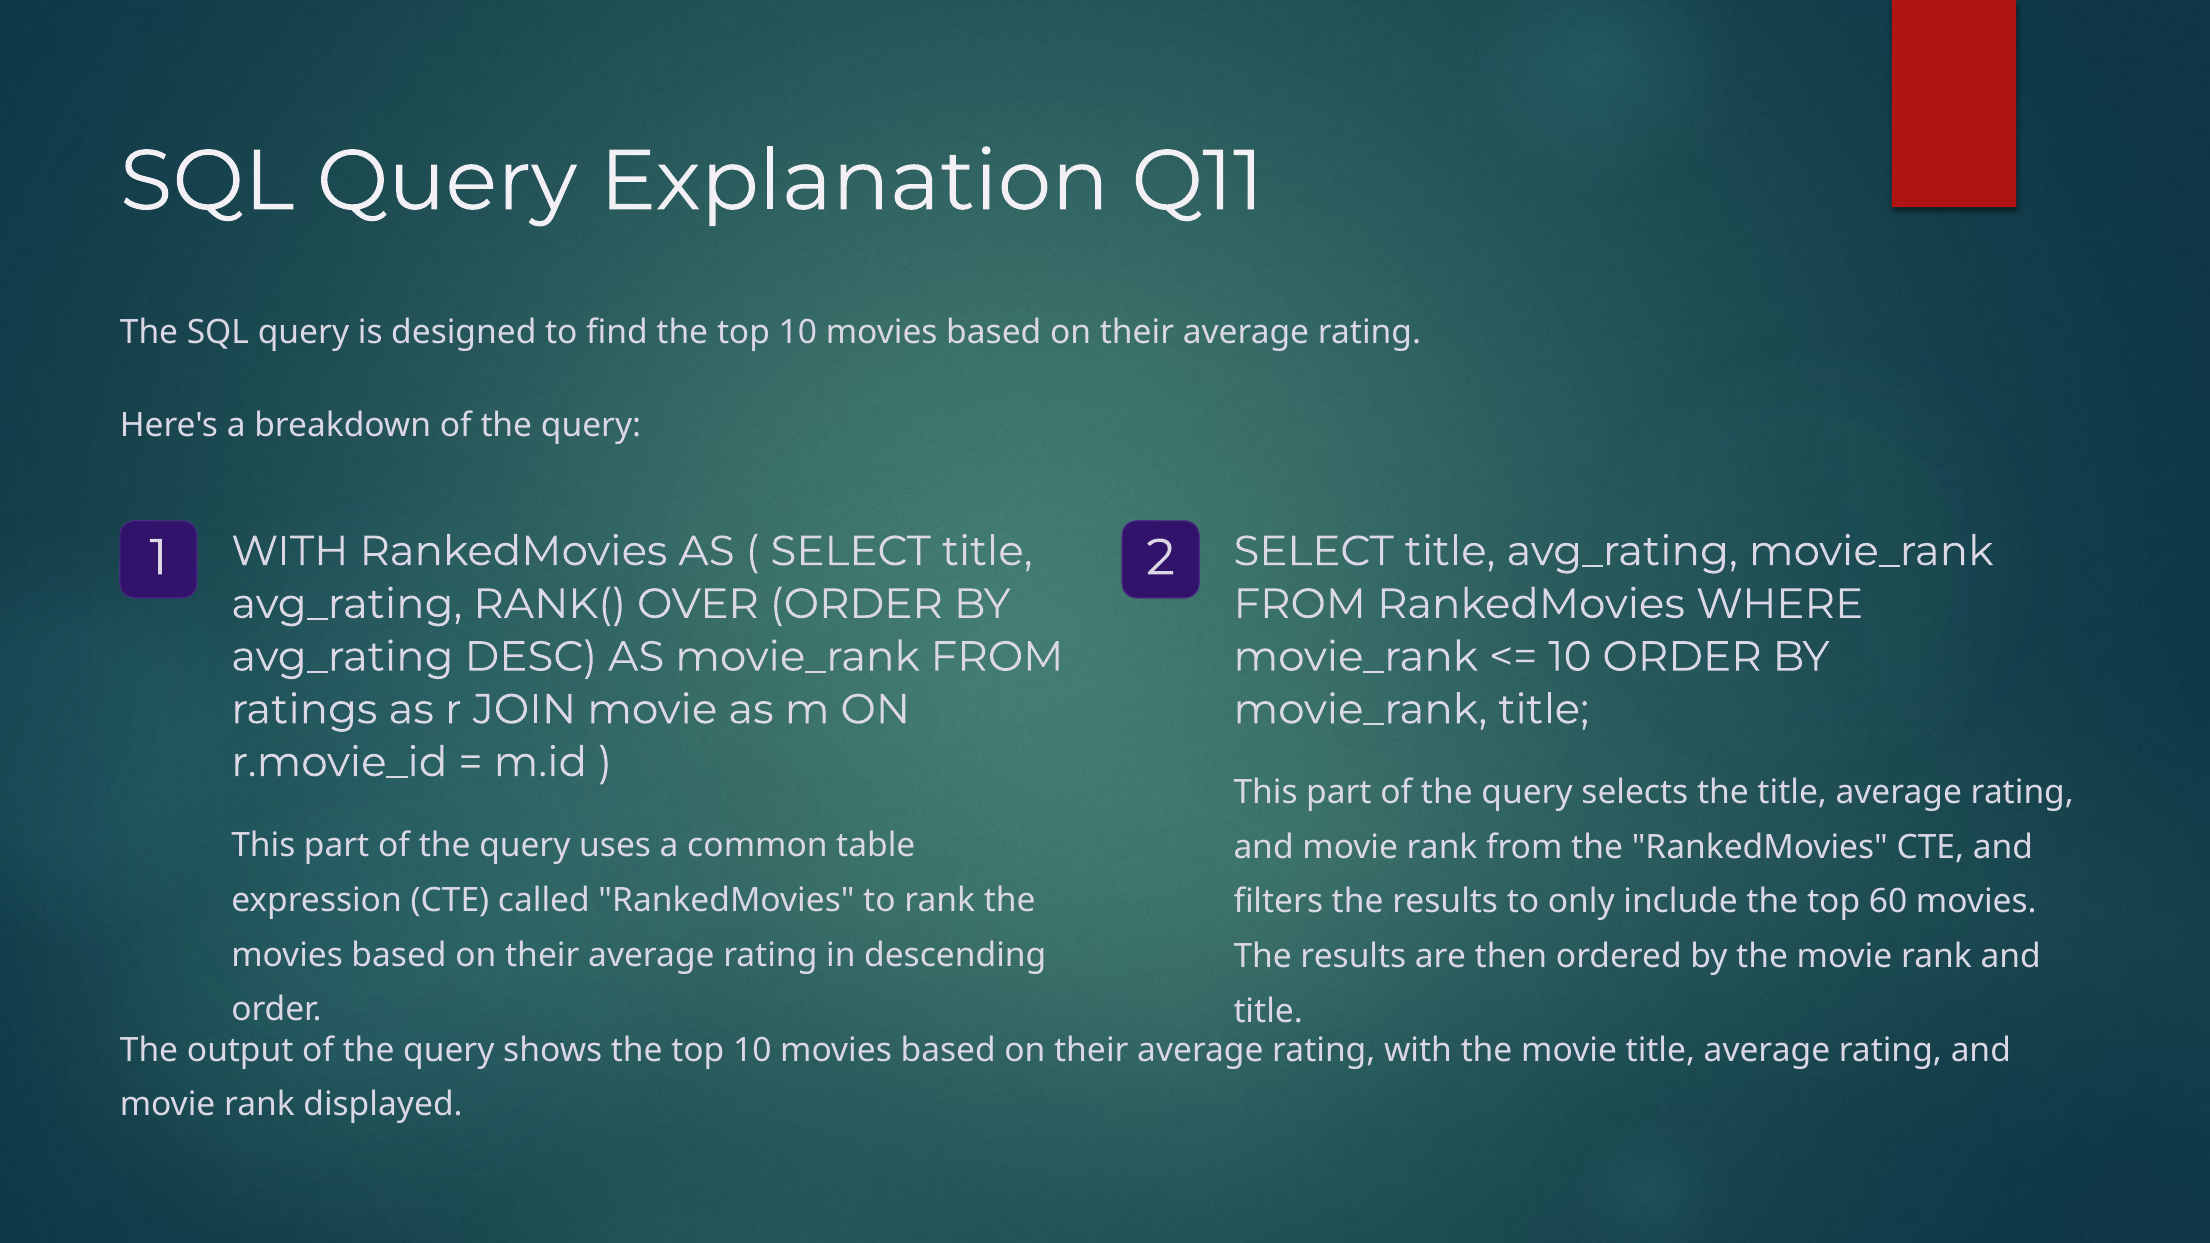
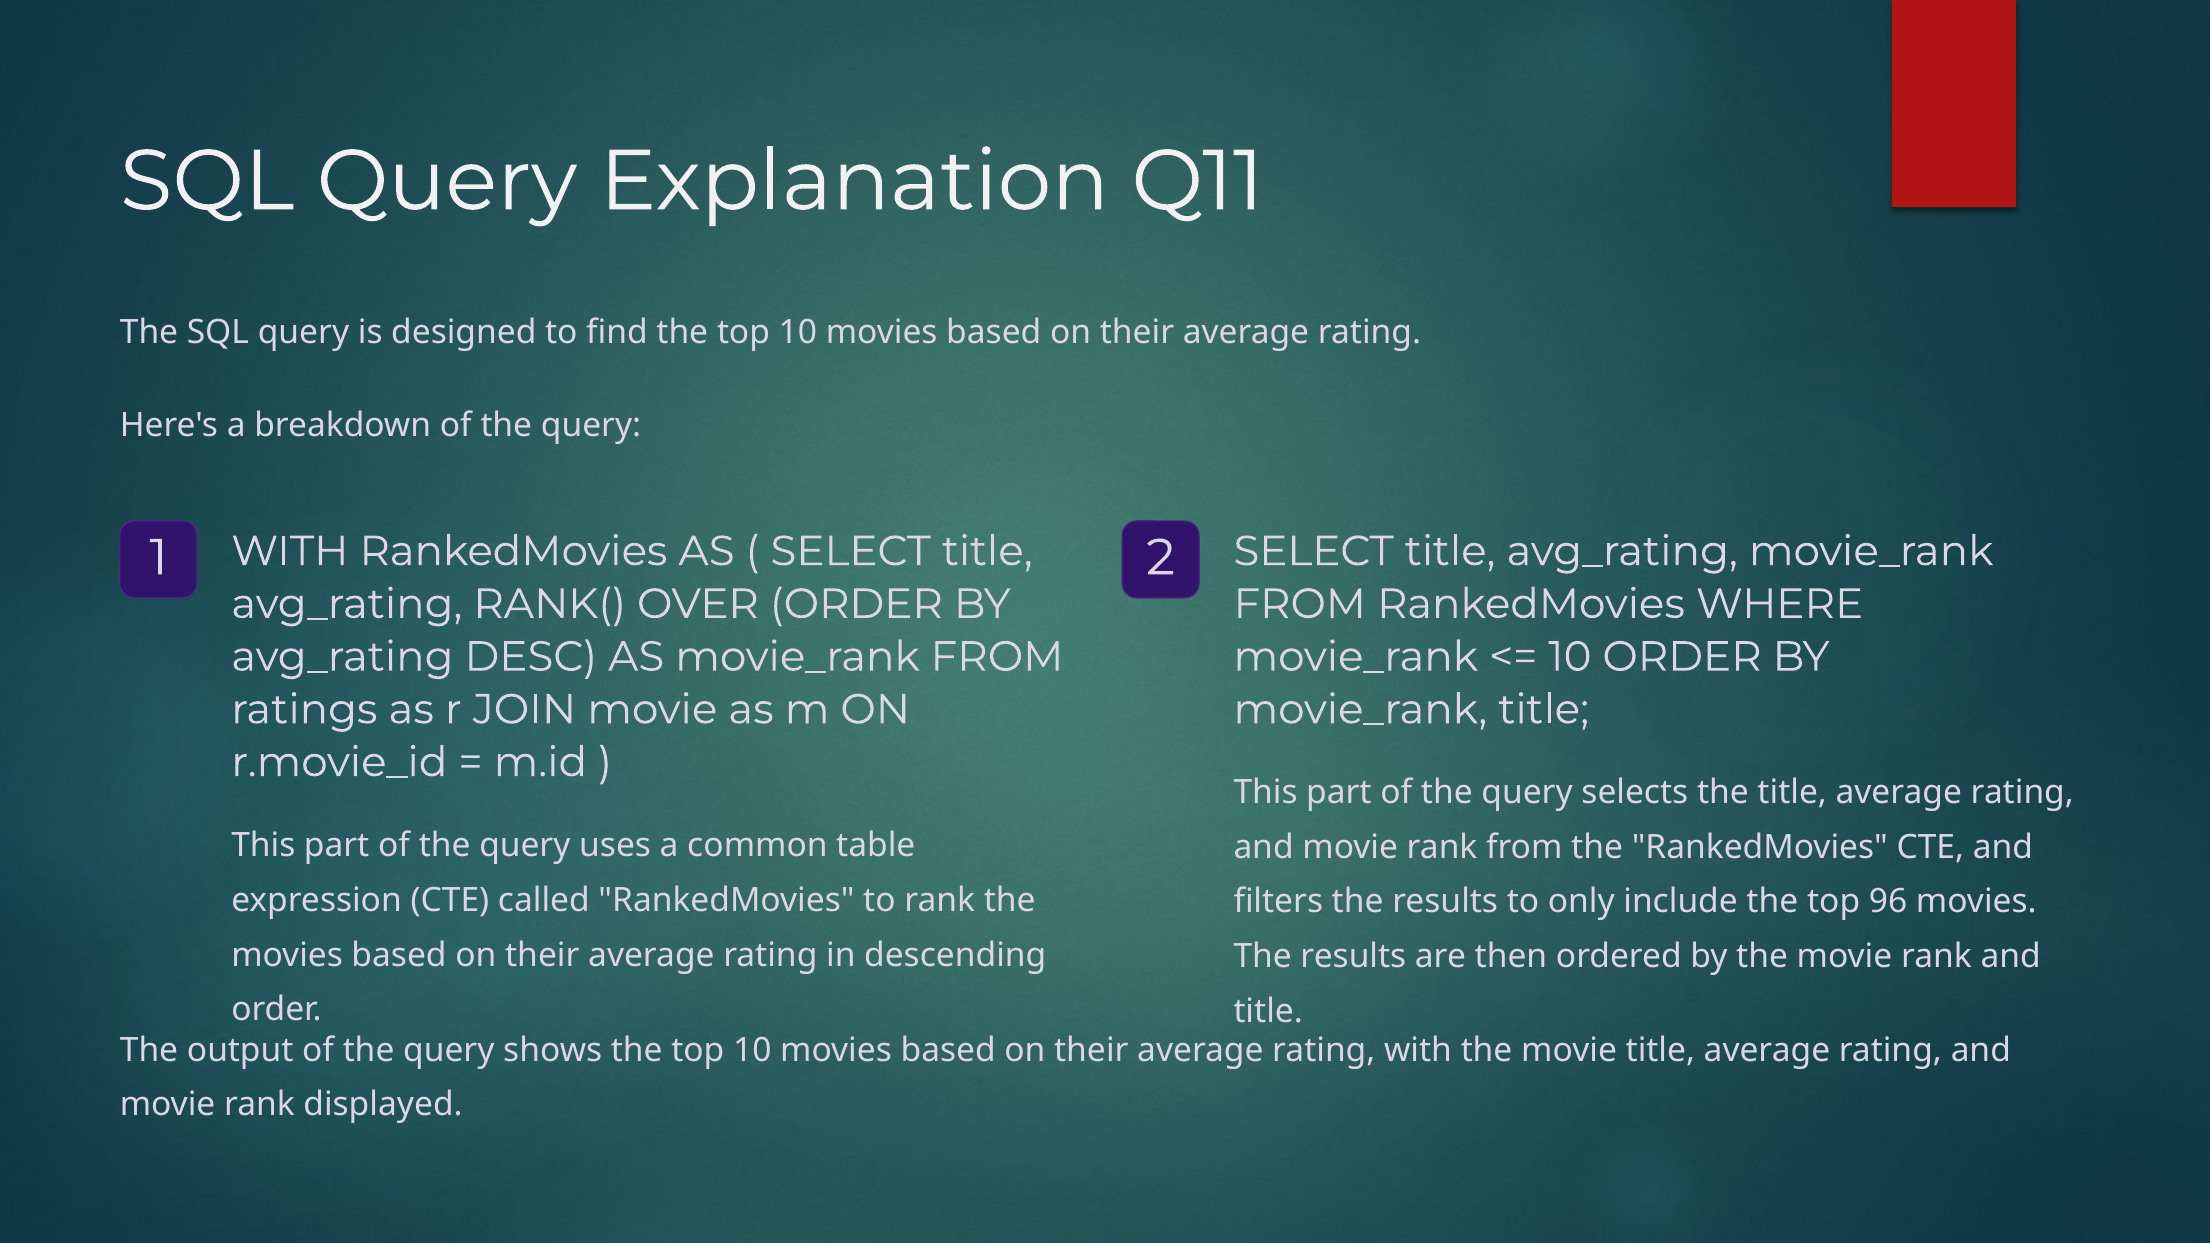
60: 60 -> 96
